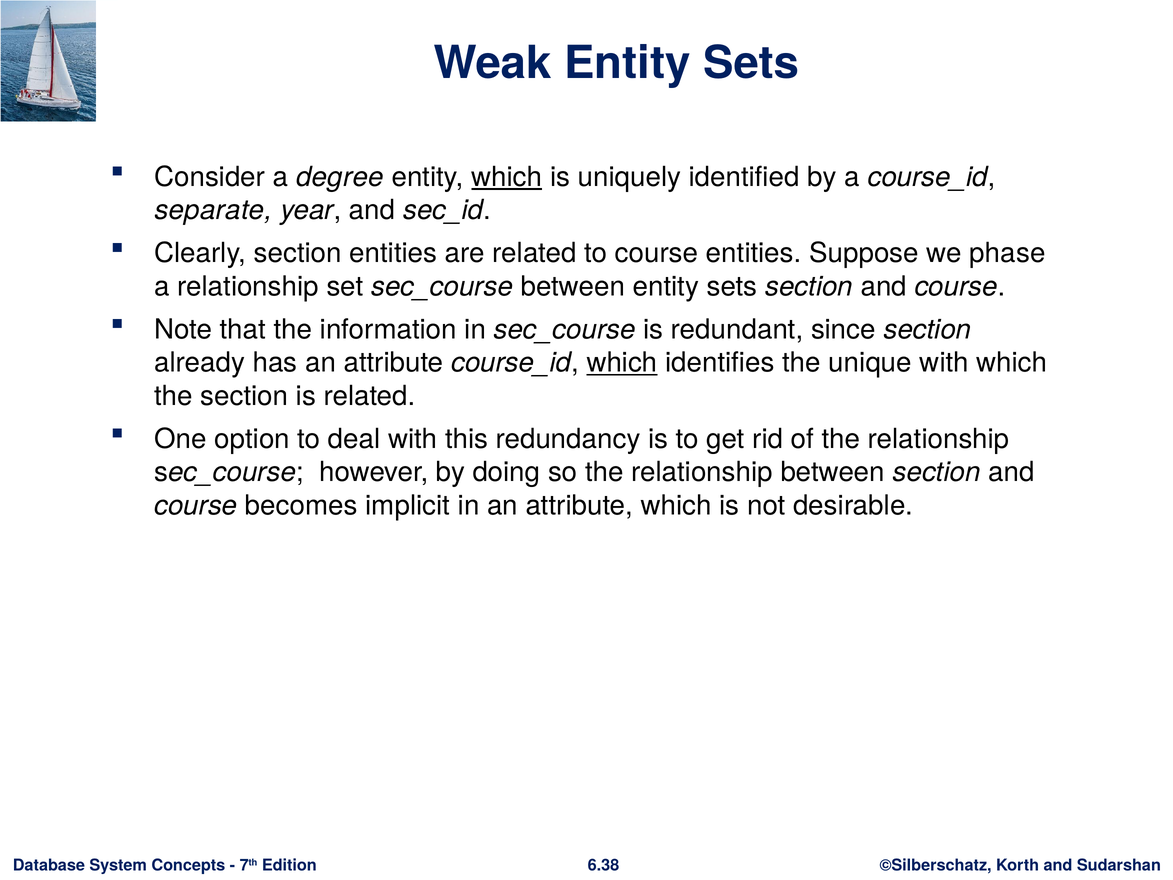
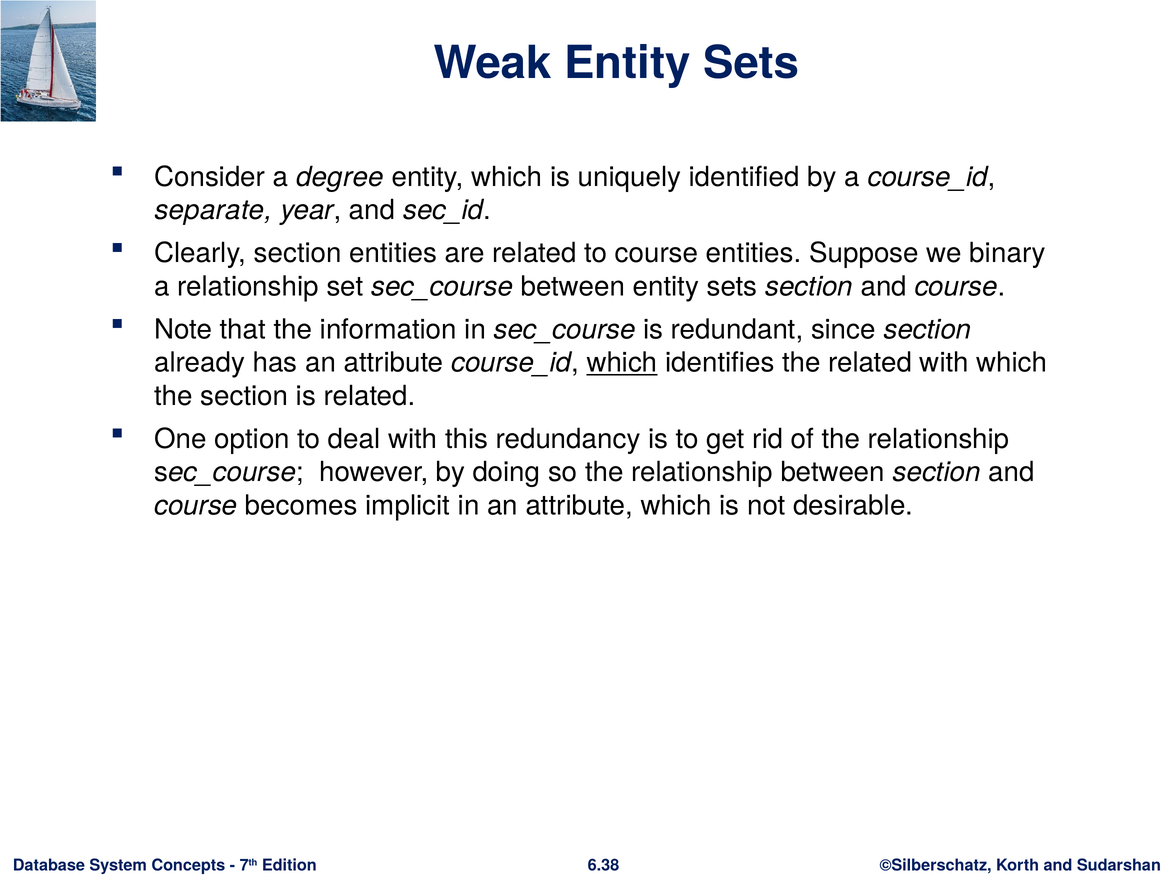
which at (507, 177) underline: present -> none
phase: phase -> binary
the unique: unique -> related
